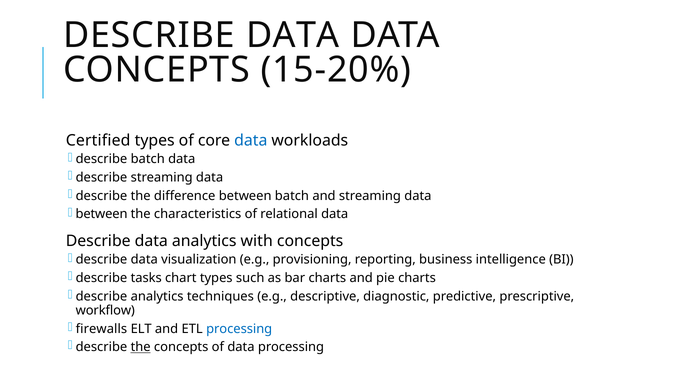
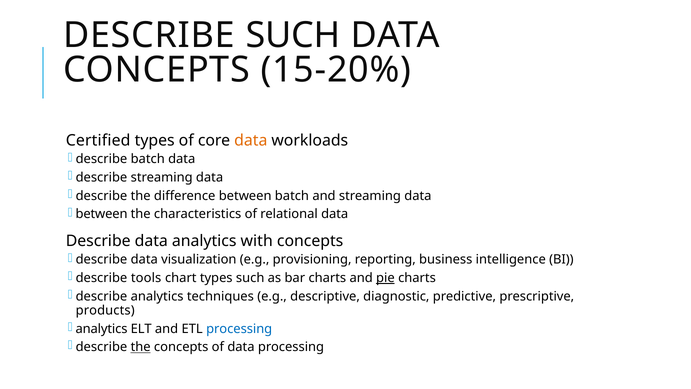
DATA at (293, 35): DATA -> SUCH
data at (251, 141) colour: blue -> orange
tasks: tasks -> tools
pie underline: none -> present
workflow: workflow -> products
firewalls at (101, 328): firewalls -> analytics
